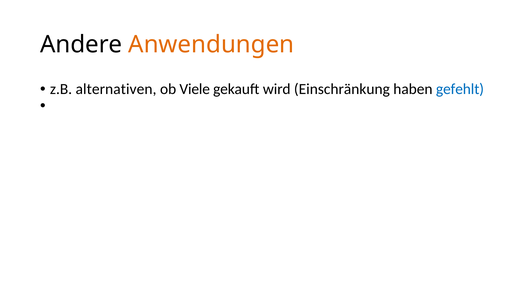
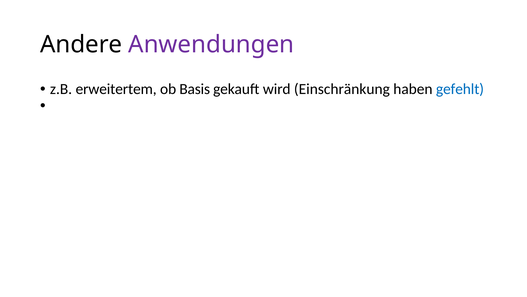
Anwendungen colour: orange -> purple
alternativen: alternativen -> erweitertem
Viele: Viele -> Basis
